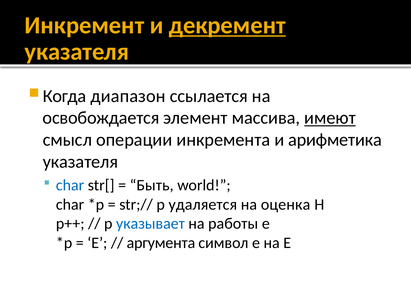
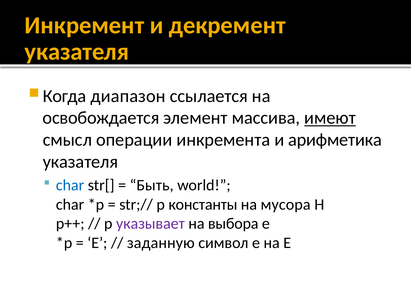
декремент underline: present -> none
удаляется: удаляется -> константы
оценка: оценка -> мусора
указывает colour: blue -> purple
работы: работы -> выбора
аргумента: аргумента -> заданную
